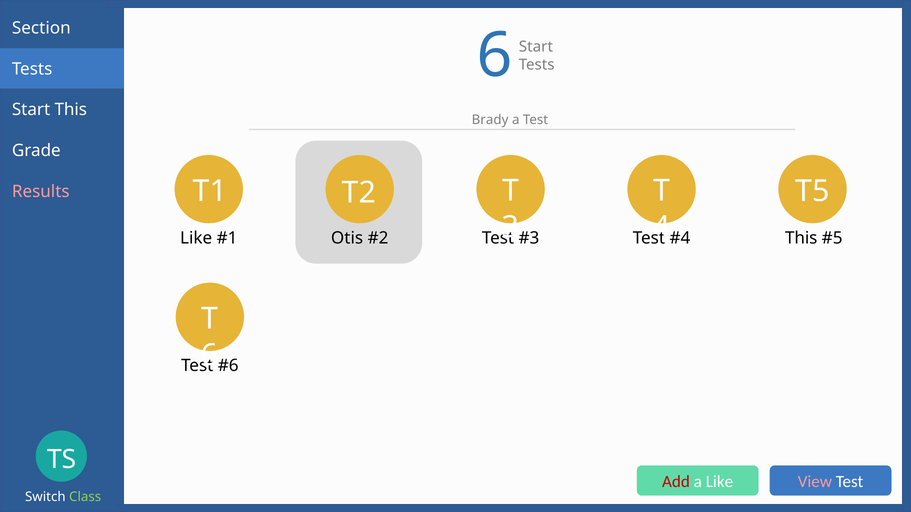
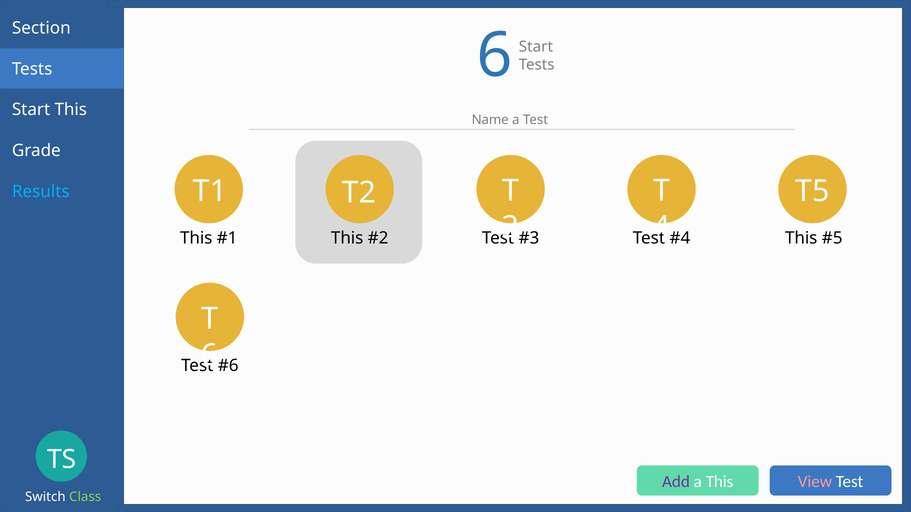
Brady: Brady -> Name
Results colour: pink -> light blue
Like at (196, 238): Like -> This
Otis at (347, 238): Otis -> This
Add colour: red -> purple
a Like: Like -> This
